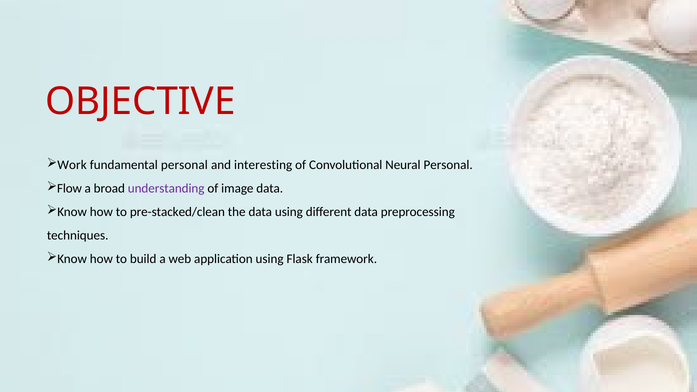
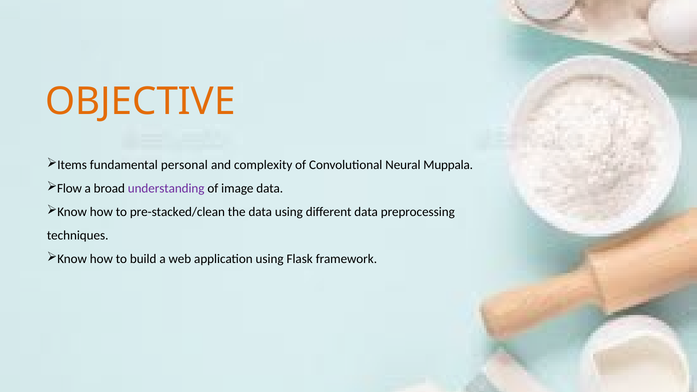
OBJECTIVE colour: red -> orange
Work: Work -> Items
interesting: interesting -> complexity
Neural Personal: Personal -> Muppala
